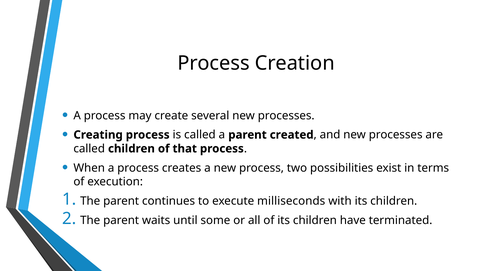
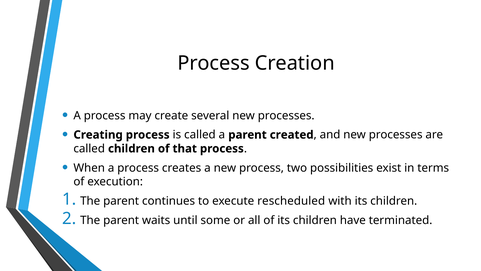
milliseconds: milliseconds -> rescheduled
